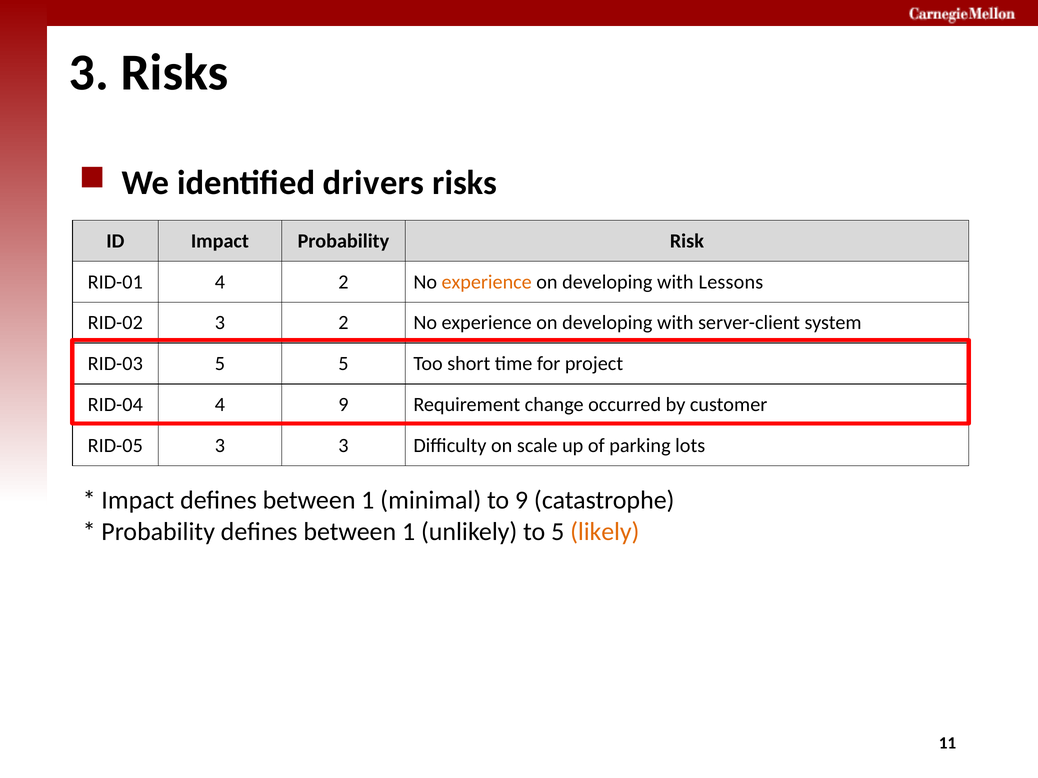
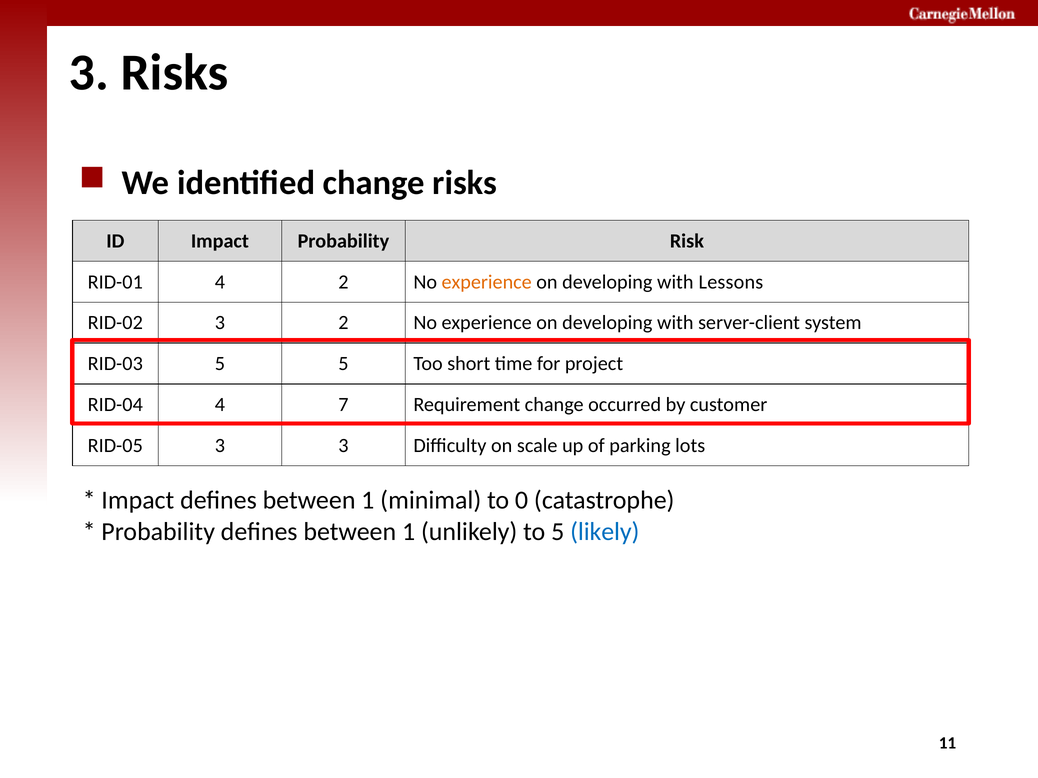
identified drivers: drivers -> change
4 9: 9 -> 7
to 9: 9 -> 0
likely colour: orange -> blue
